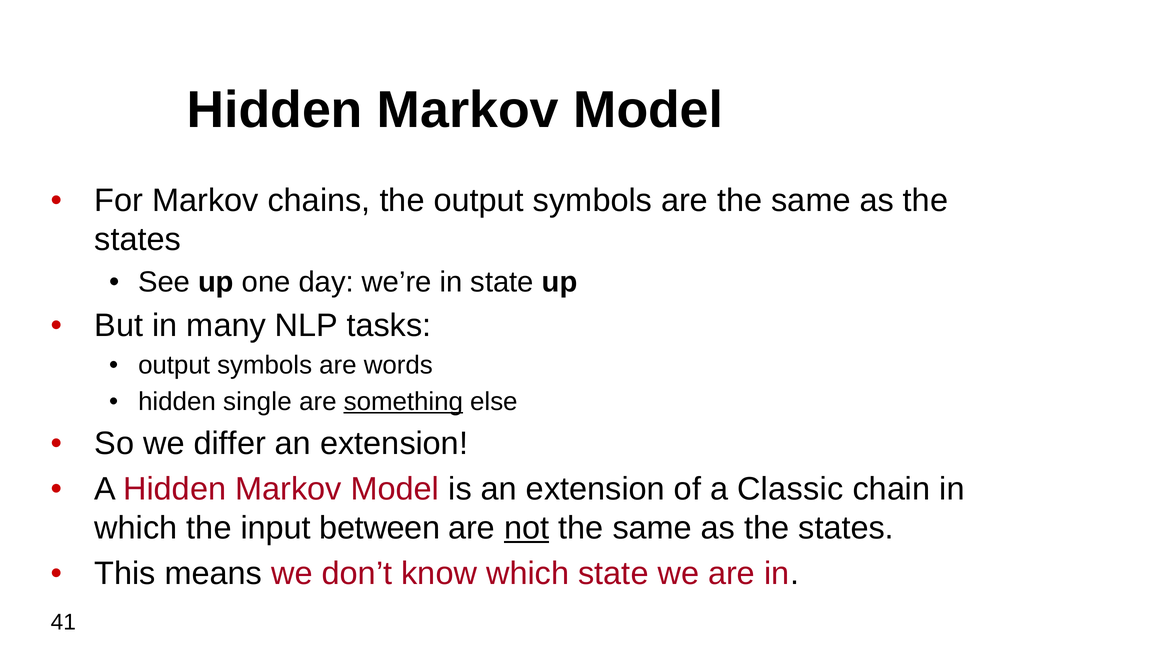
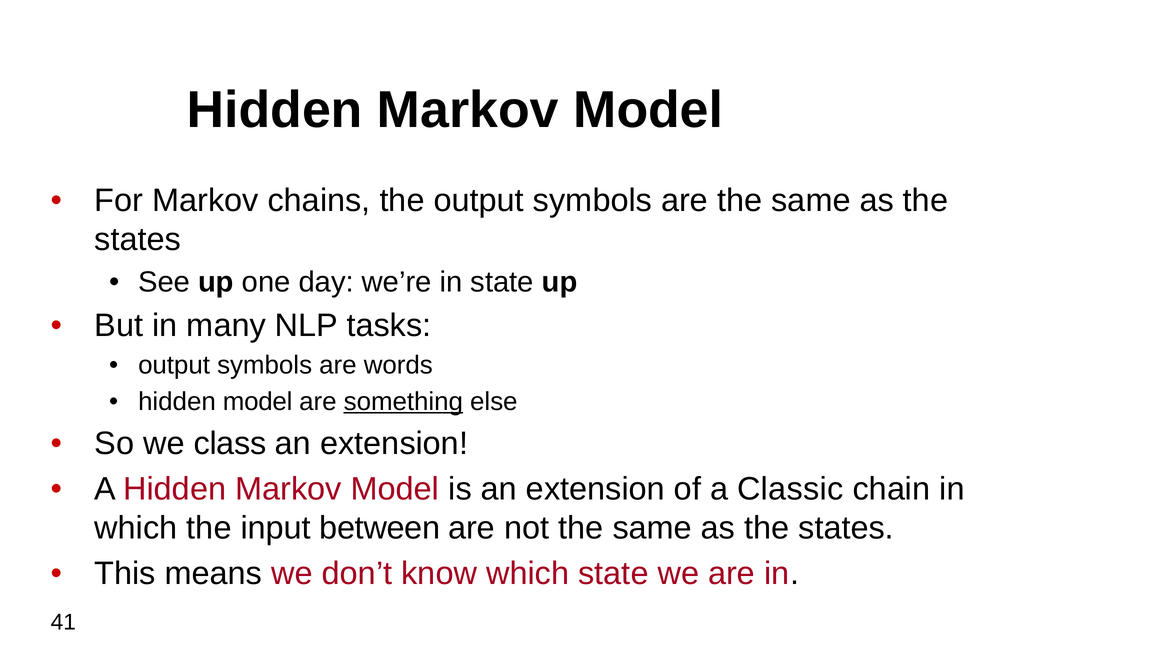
hidden single: single -> model
differ: differ -> class
not underline: present -> none
